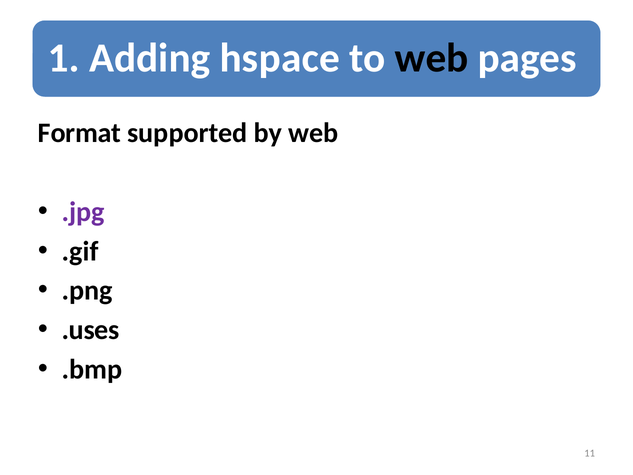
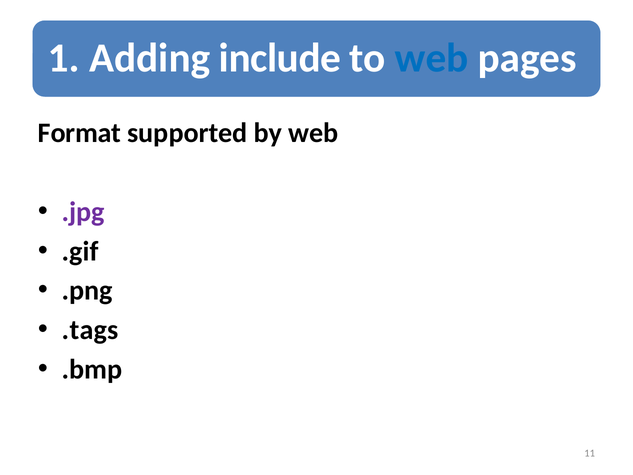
hspace: hspace -> include
web at (432, 58) colour: black -> blue
.uses: .uses -> .tags
